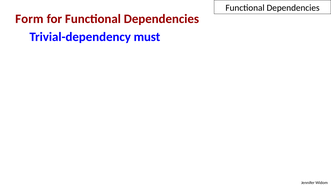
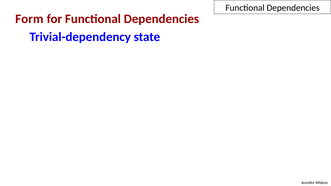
must: must -> state
